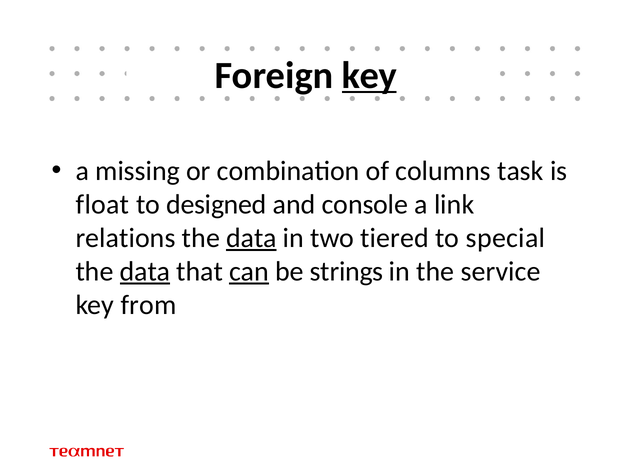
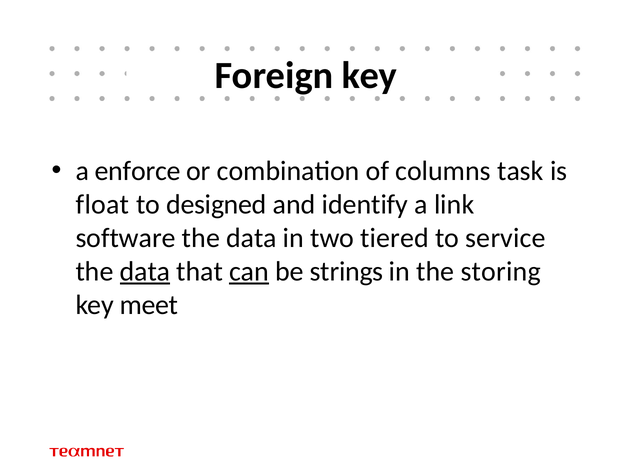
key at (370, 76) underline: present -> none
missing: missing -> enforce
console: console -> identify
relations: relations -> software
data at (251, 238) underline: present -> none
special: special -> service
service: service -> storing
from: from -> meet
